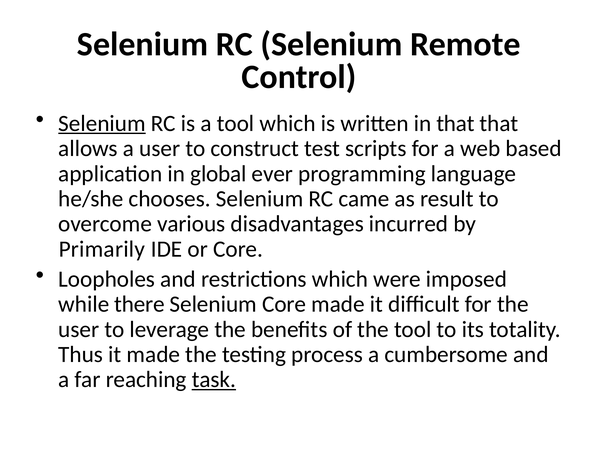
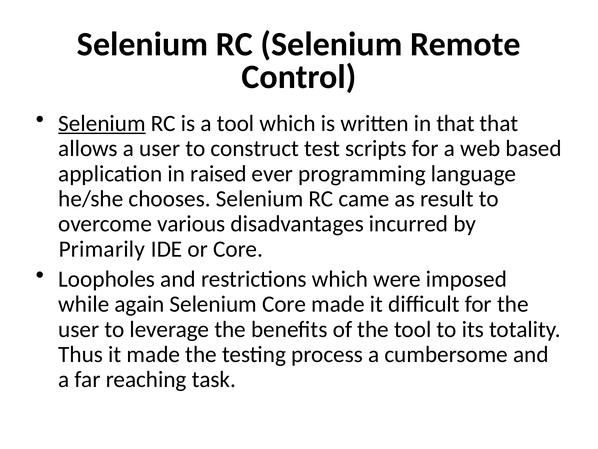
global: global -> raised
there: there -> again
task underline: present -> none
